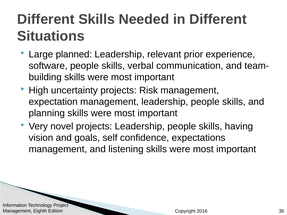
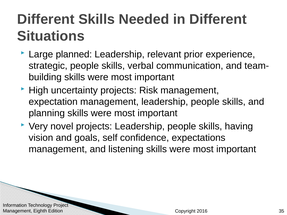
software: software -> strategic
